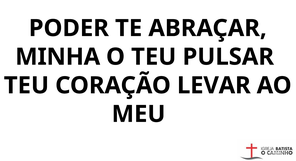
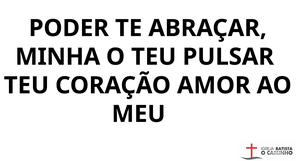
LEVAR: LEVAR -> AMOR
